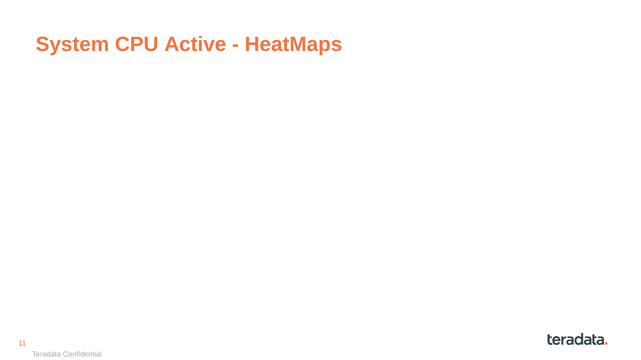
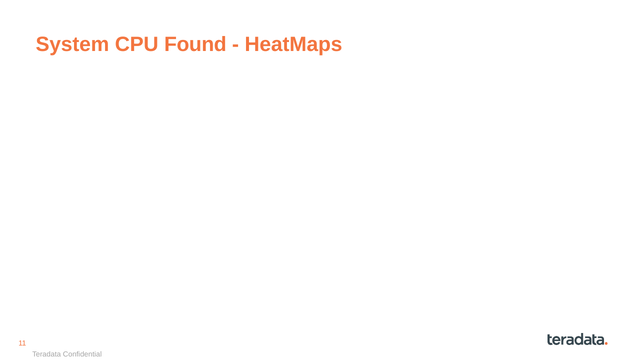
Active: Active -> Found
